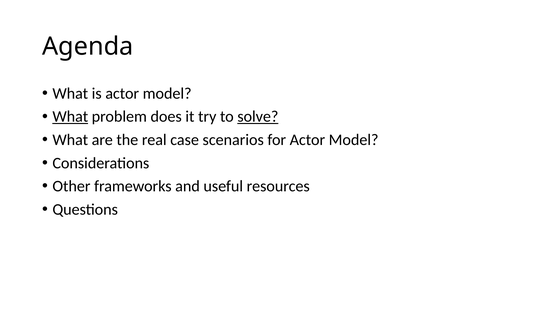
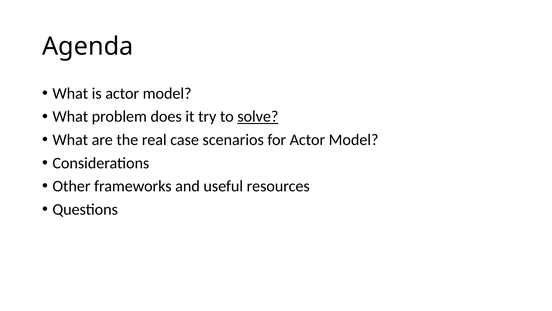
What at (70, 116) underline: present -> none
